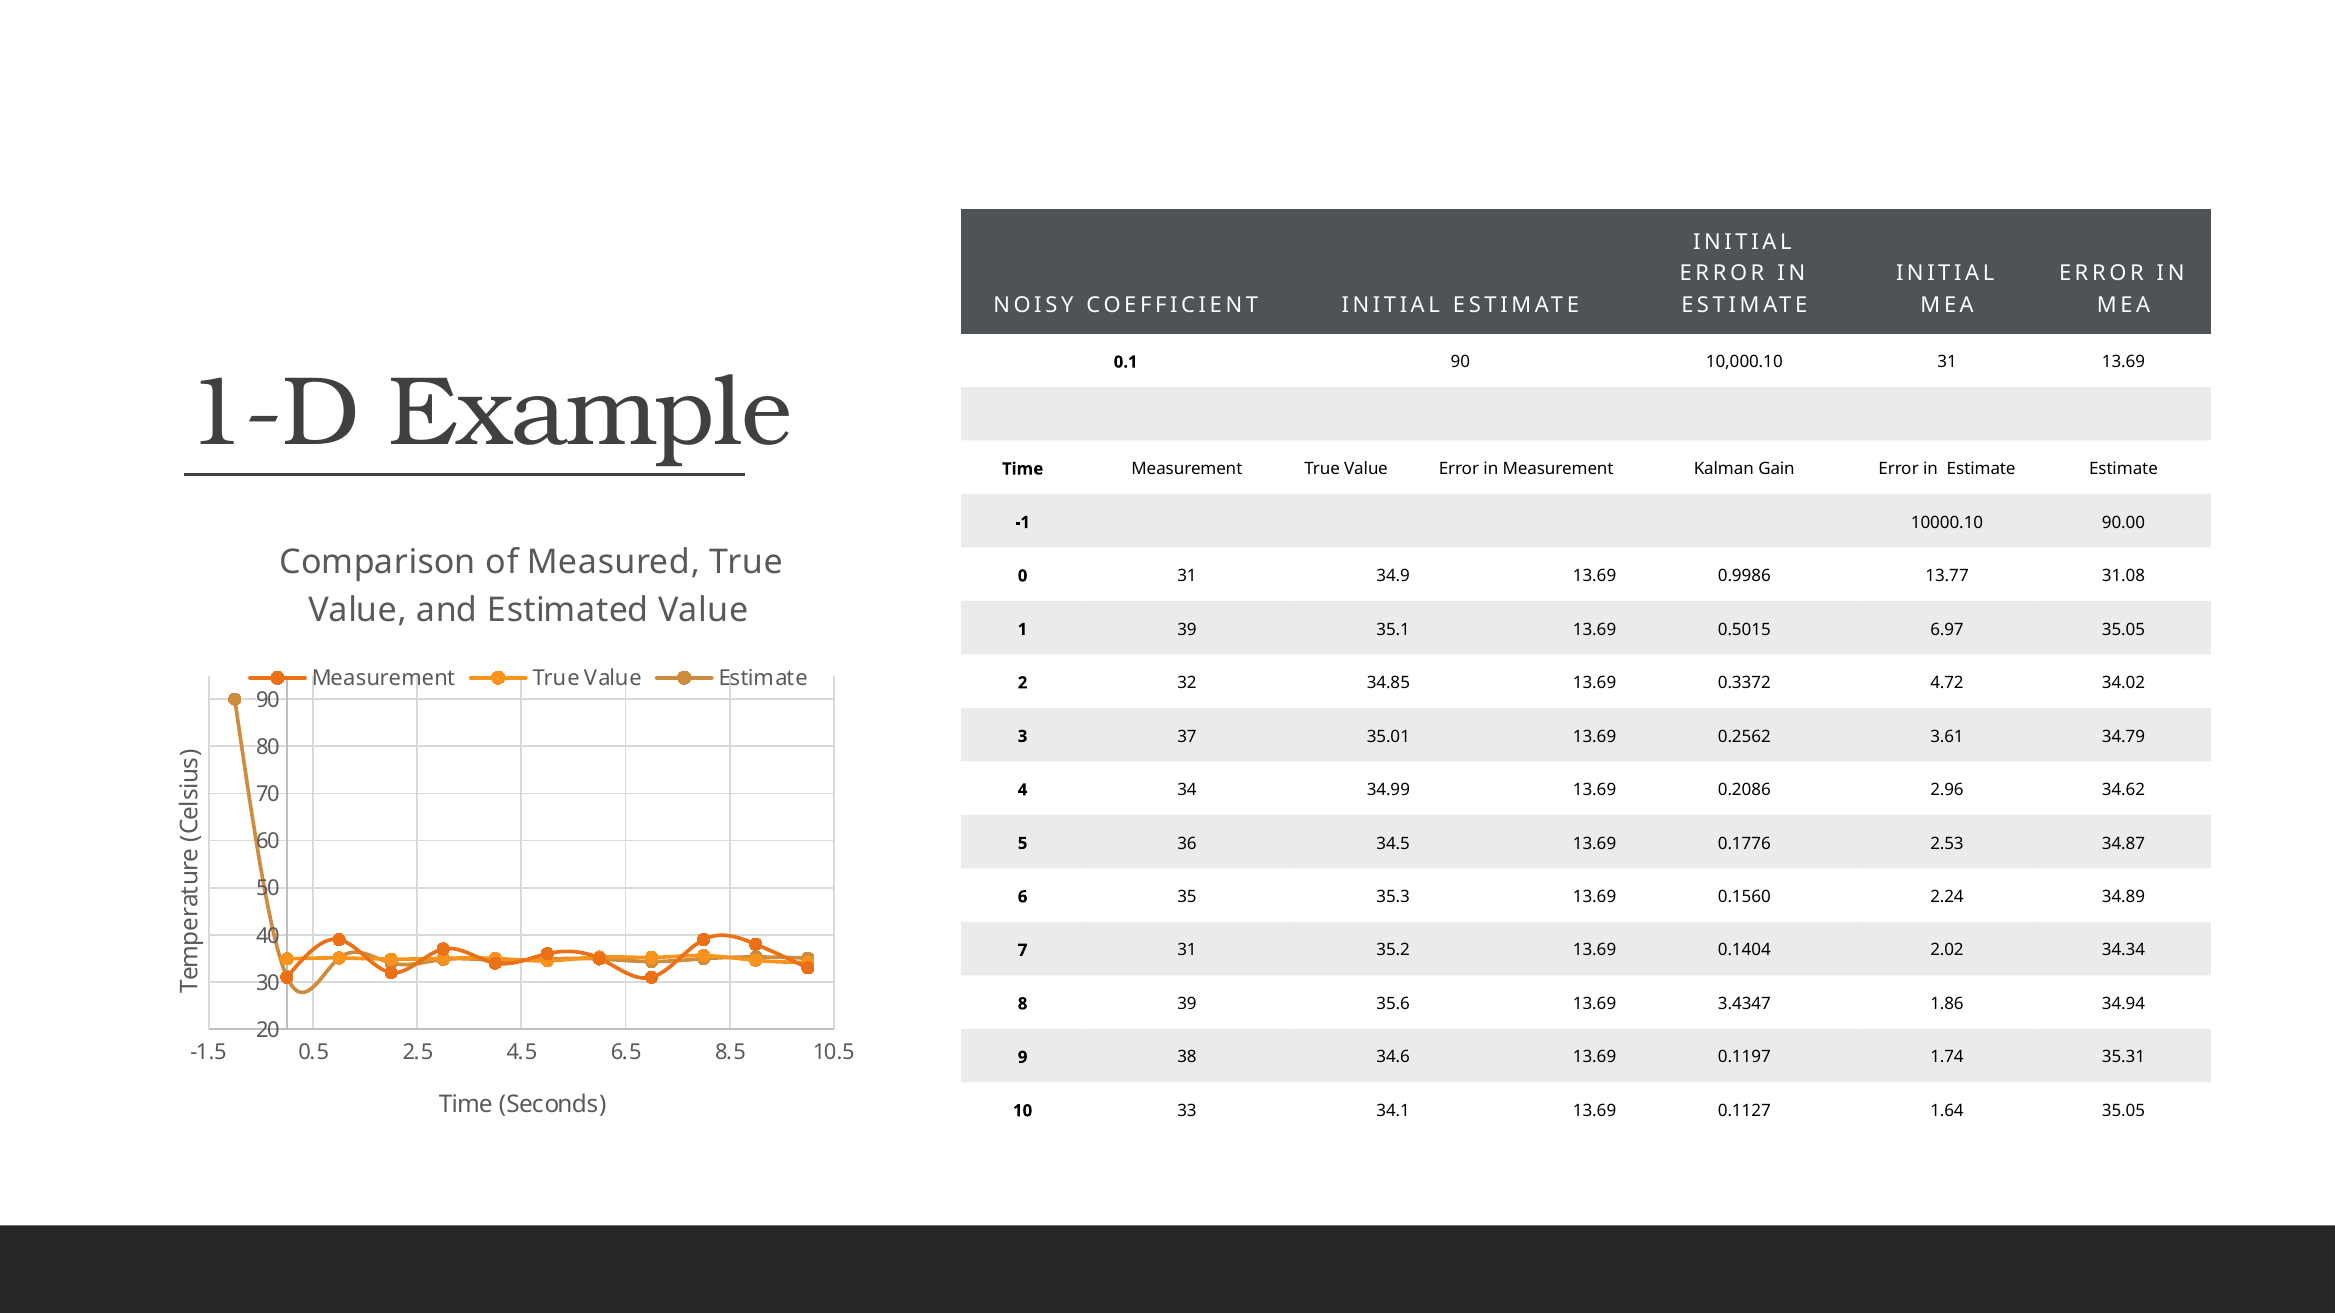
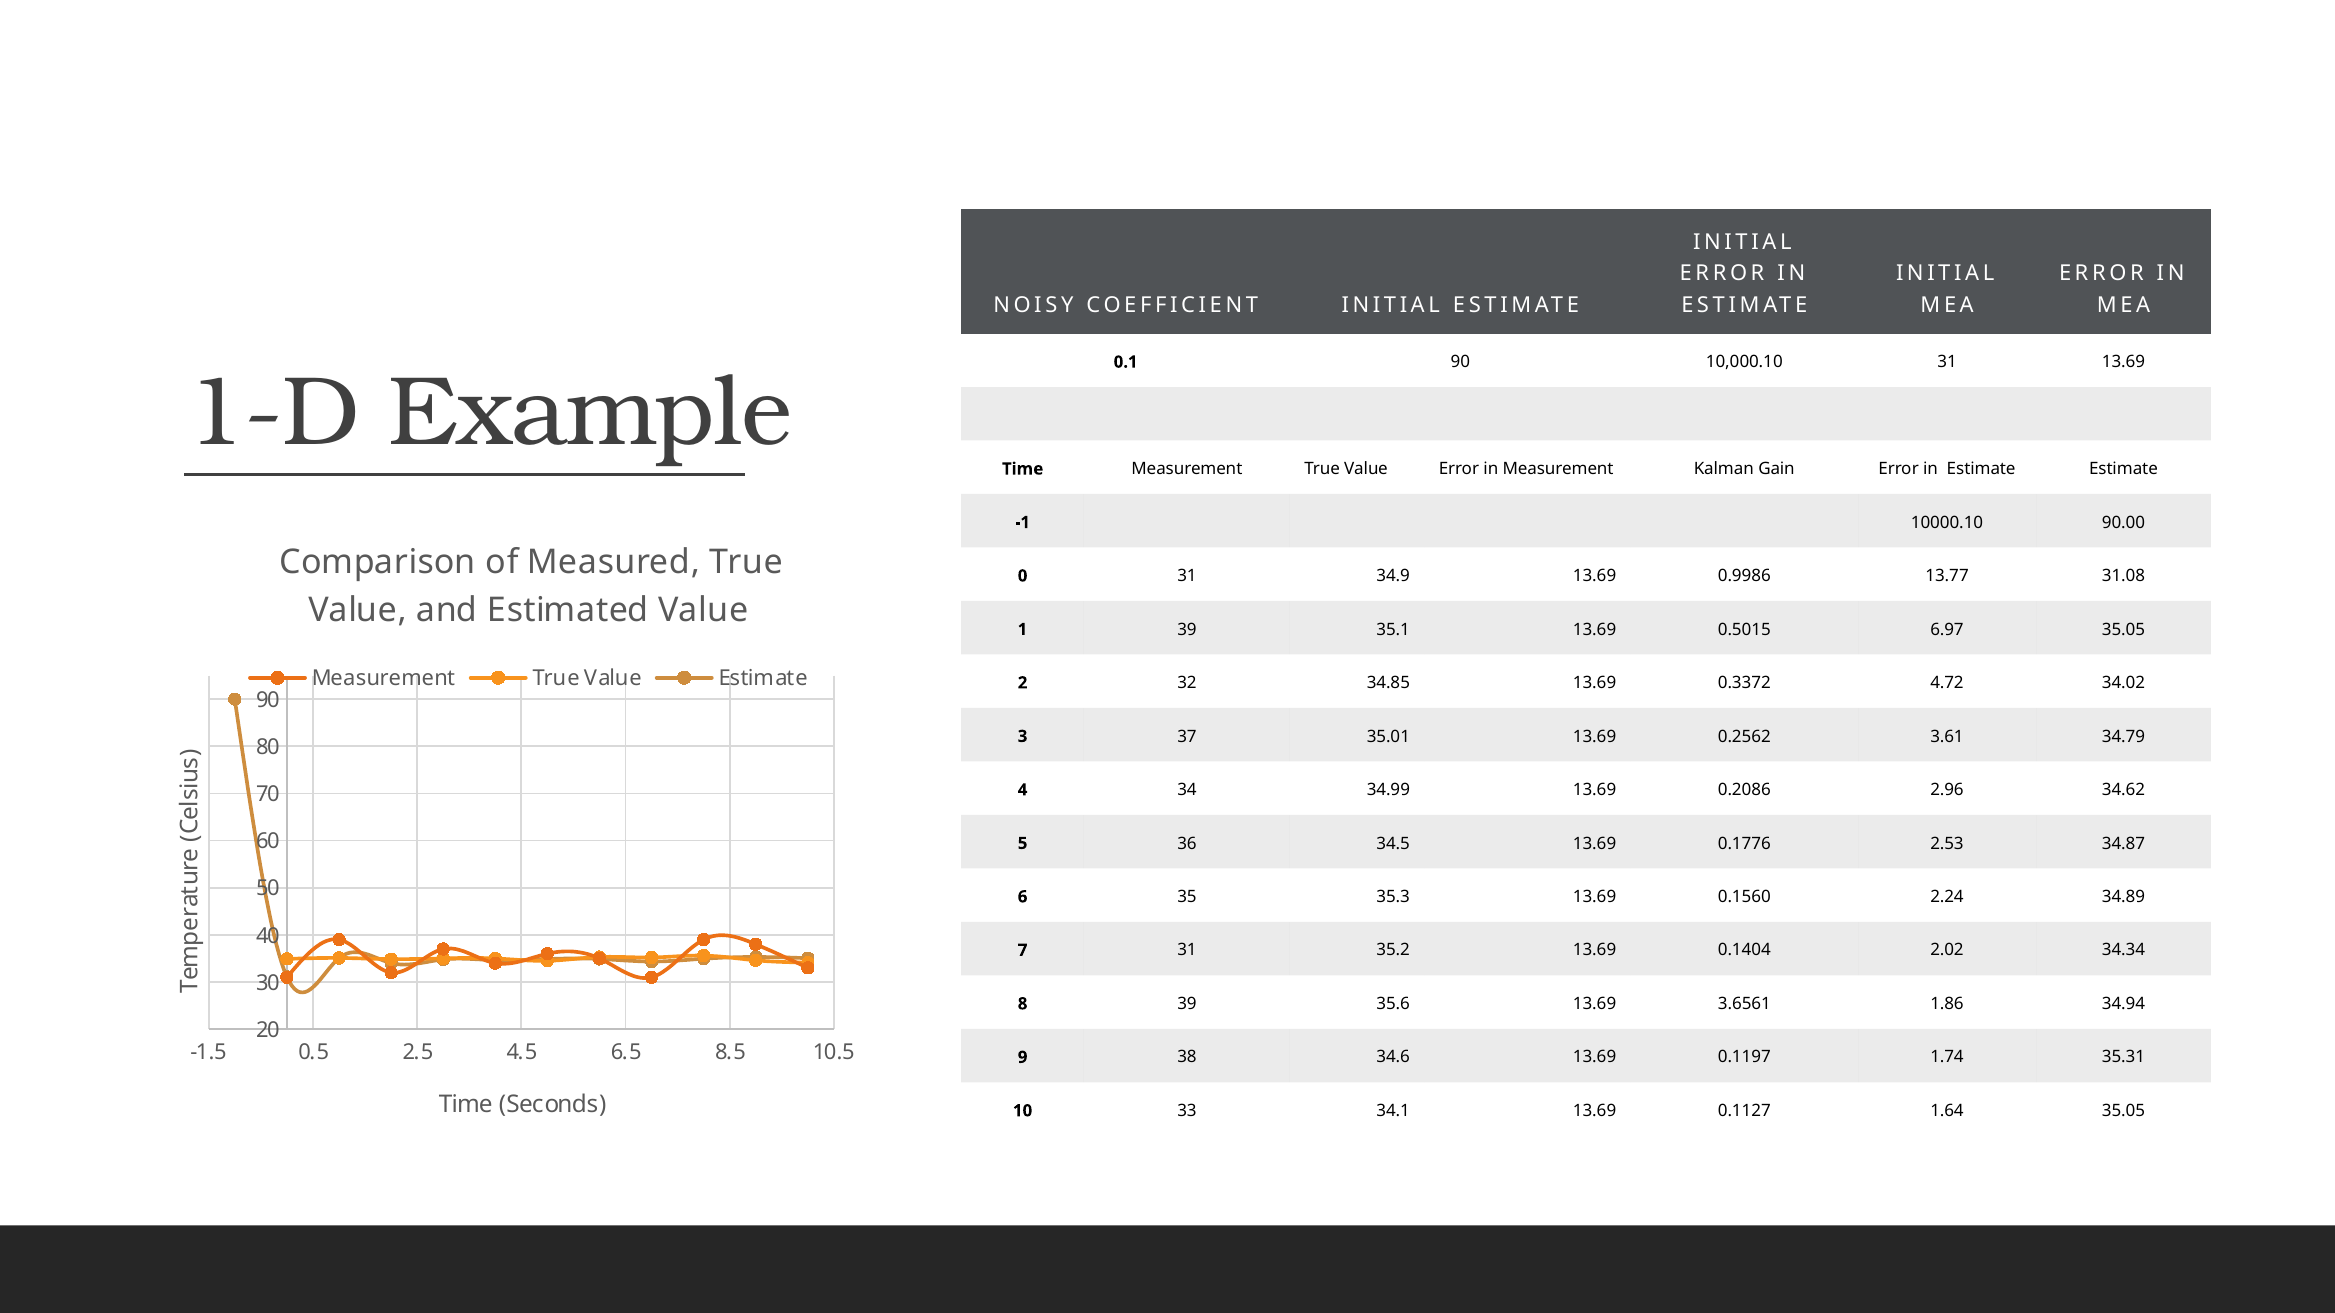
3.4347: 3.4347 -> 3.6561
